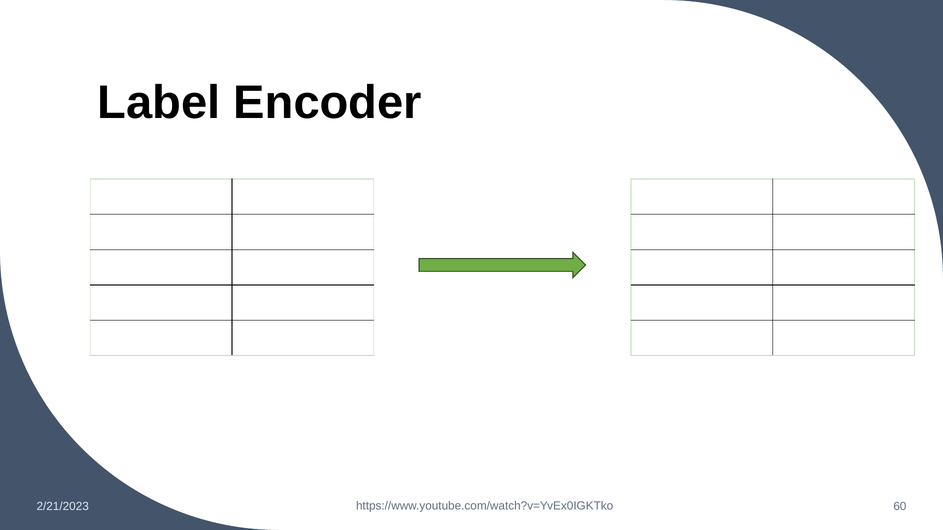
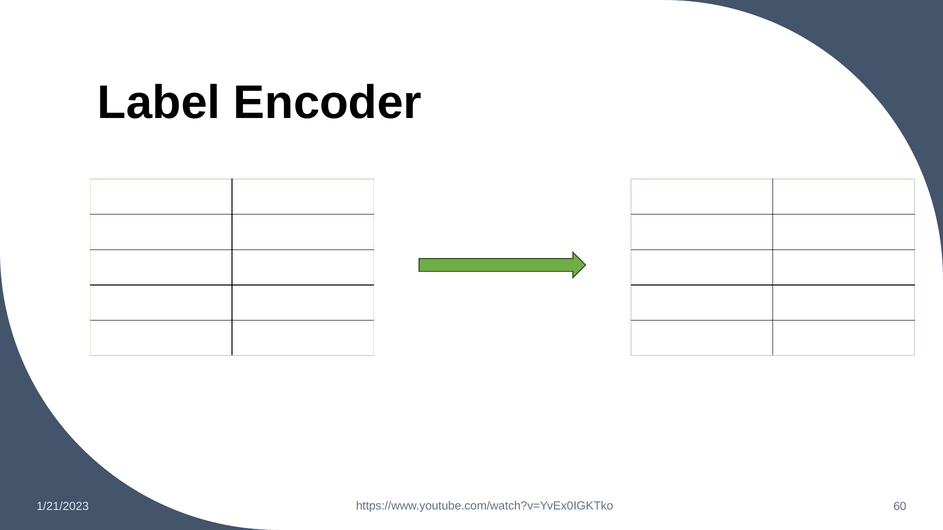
2/21/2023: 2/21/2023 -> 1/21/2023
